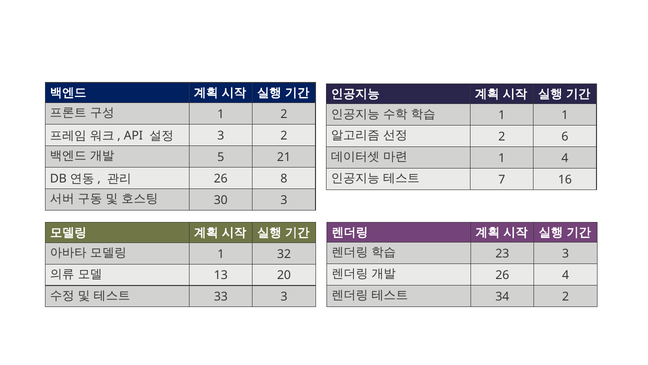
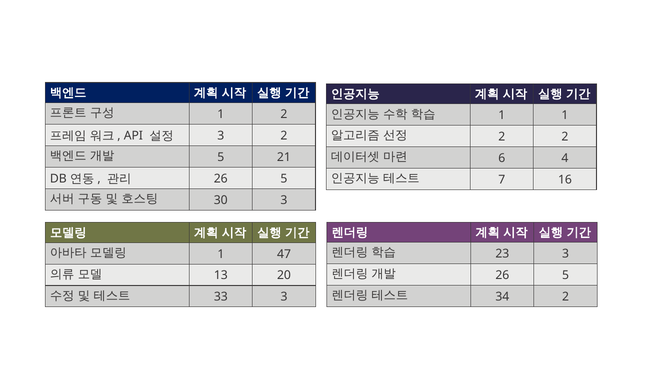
2 6: 6 -> 2
1 at (502, 158): 1 -> 6
8 at (284, 178): 8 -> 5
32: 32 -> 47
4 at (566, 275): 4 -> 5
